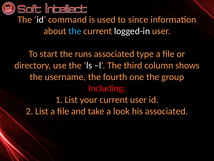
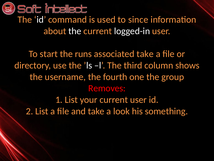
the at (75, 31) colour: light blue -> white
associated type: type -> take
Including: Including -> Removes
his associated: associated -> something
